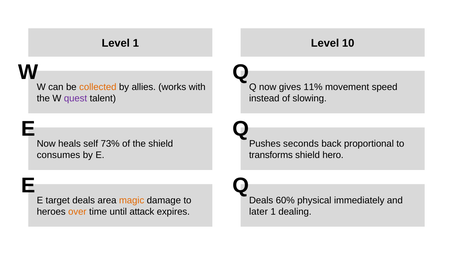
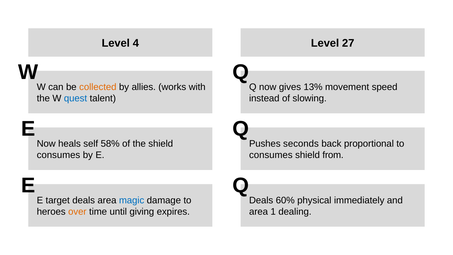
Level 1: 1 -> 4
10: 10 -> 27
11%: 11% -> 13%
quest colour: purple -> blue
73%: 73% -> 58%
transforms at (271, 155): transforms -> consumes
hero: hero -> from
magic colour: orange -> blue
attack: attack -> giving
later at (258, 212): later -> area
